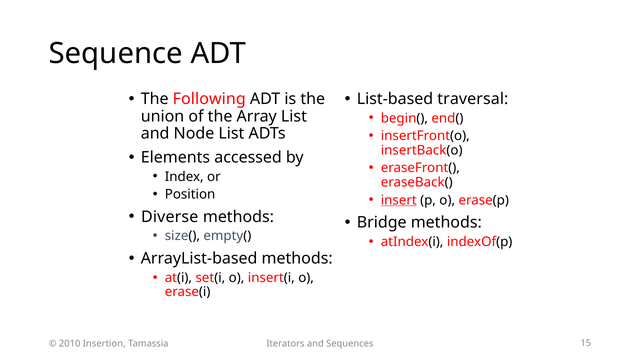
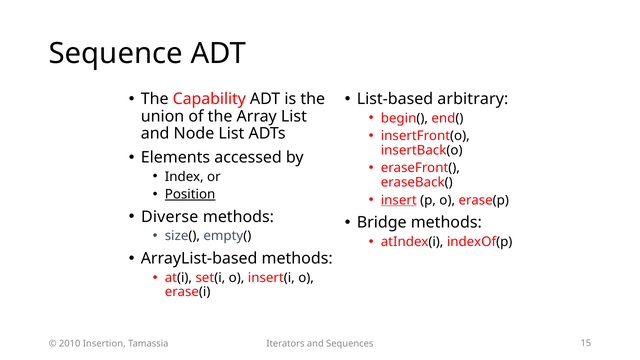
Following: Following -> Capability
traversal: traversal -> arbitrary
Position underline: none -> present
